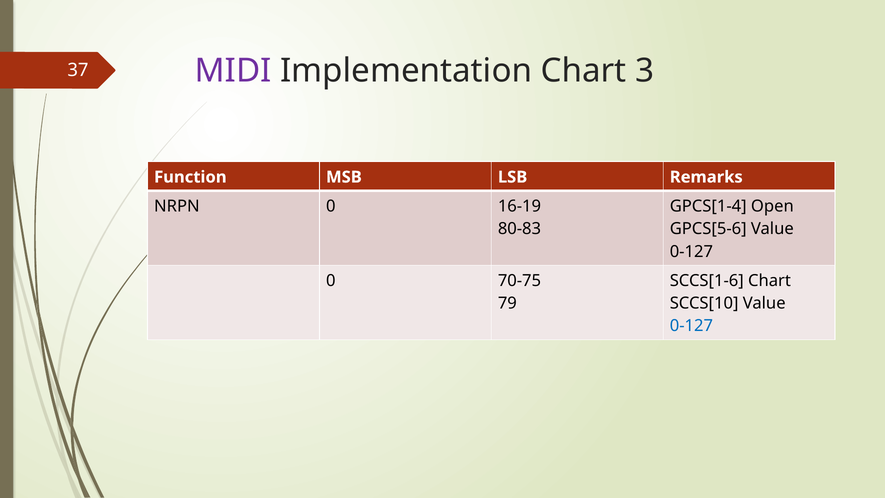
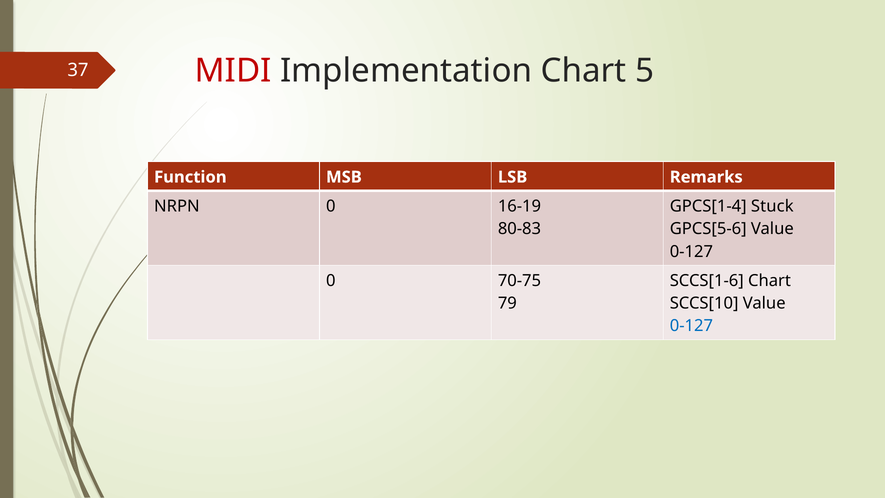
MIDI colour: purple -> red
3: 3 -> 5
Open: Open -> Stuck
